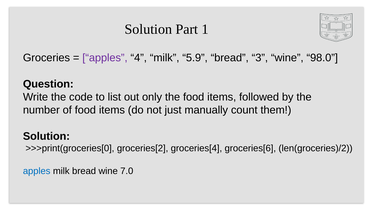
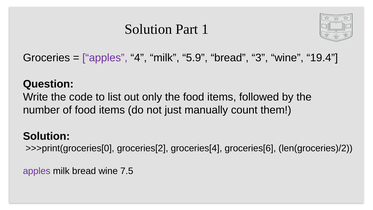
98.0: 98.0 -> 19.4
apples at (37, 171) colour: blue -> purple
7.0: 7.0 -> 7.5
